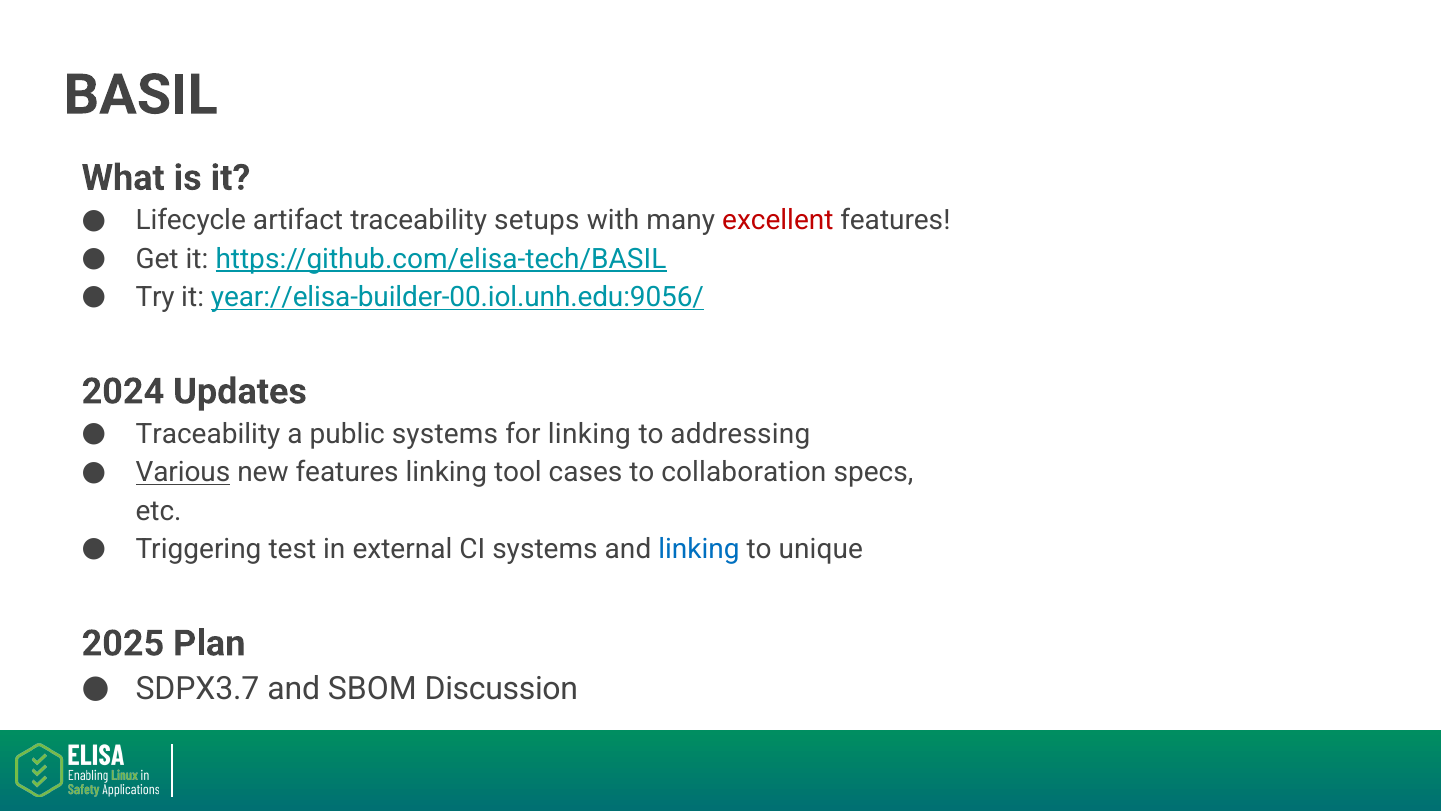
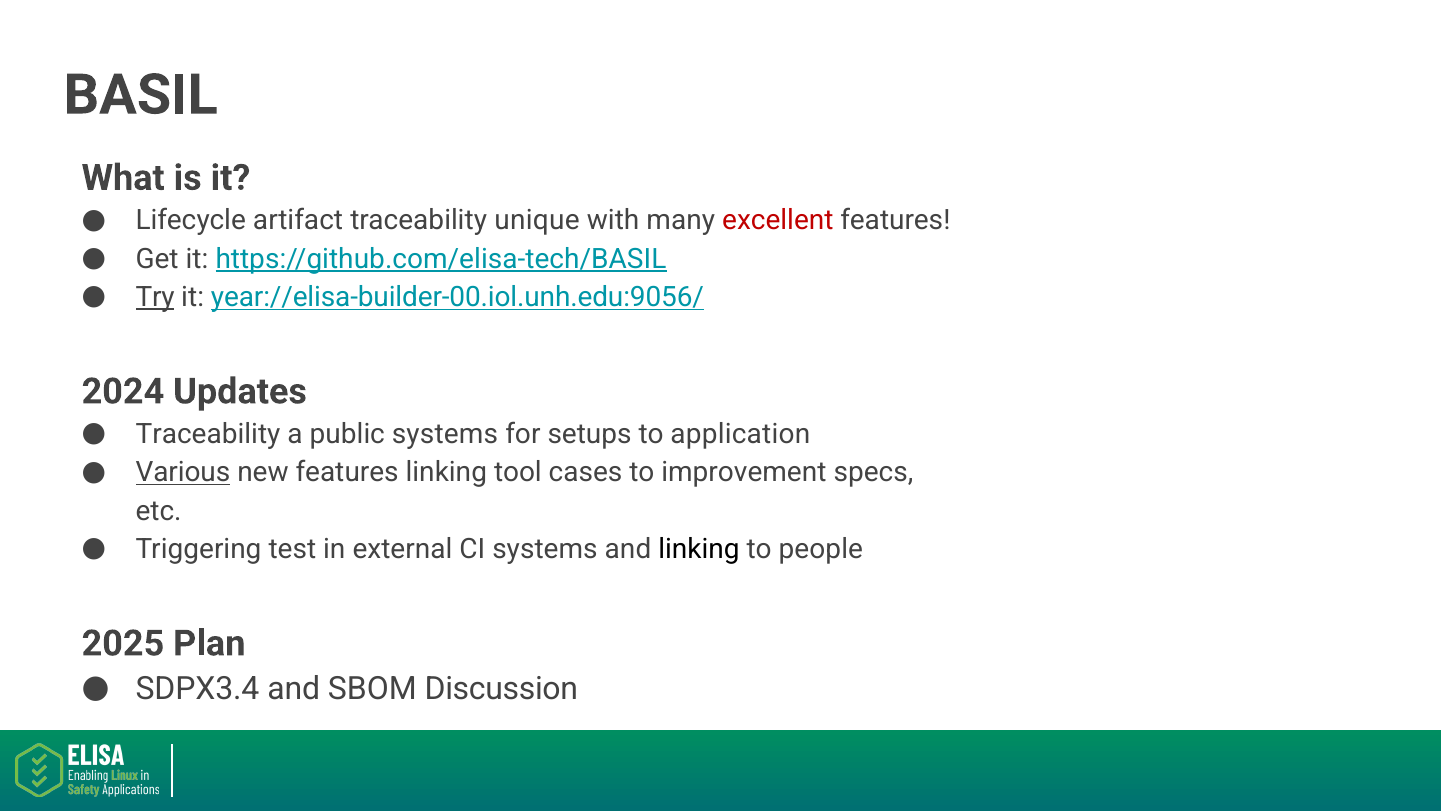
setups: setups -> unique
Try underline: none -> present
for linking: linking -> setups
addressing: addressing -> application
collaboration: collaboration -> improvement
linking at (699, 549) colour: blue -> black
unique: unique -> people
SDPX3.7: SDPX3.7 -> SDPX3.4
